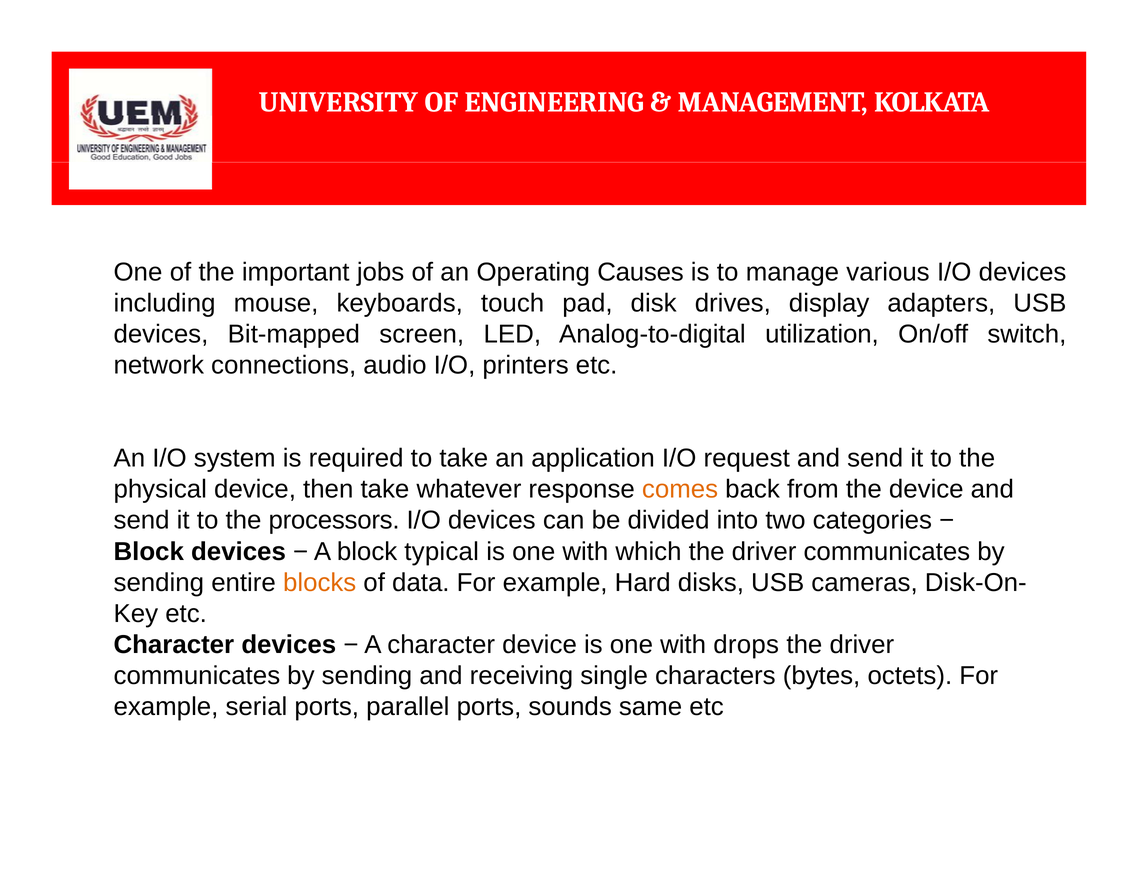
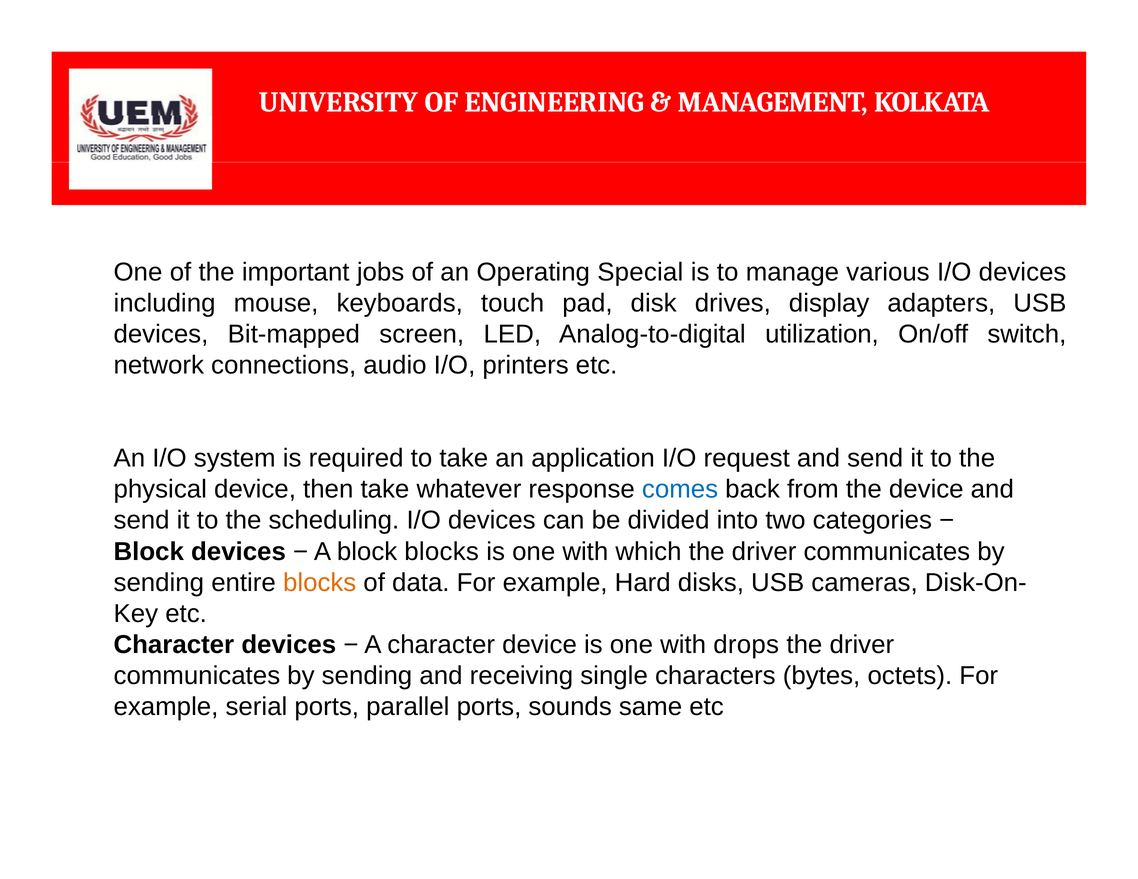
Causes: Causes -> Special
comes colour: orange -> blue
processors: processors -> scheduling
block typical: typical -> blocks
